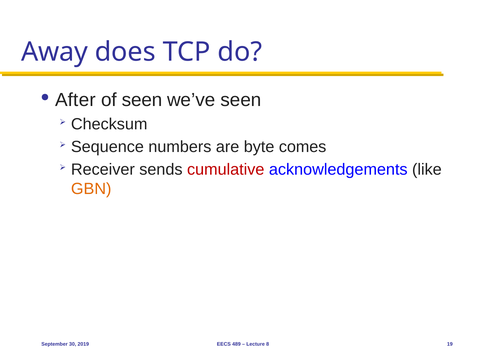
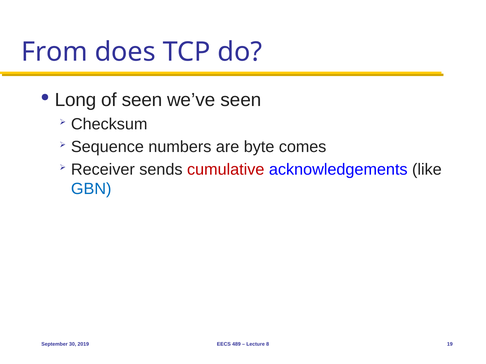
Away: Away -> From
After: After -> Long
GBN colour: orange -> blue
